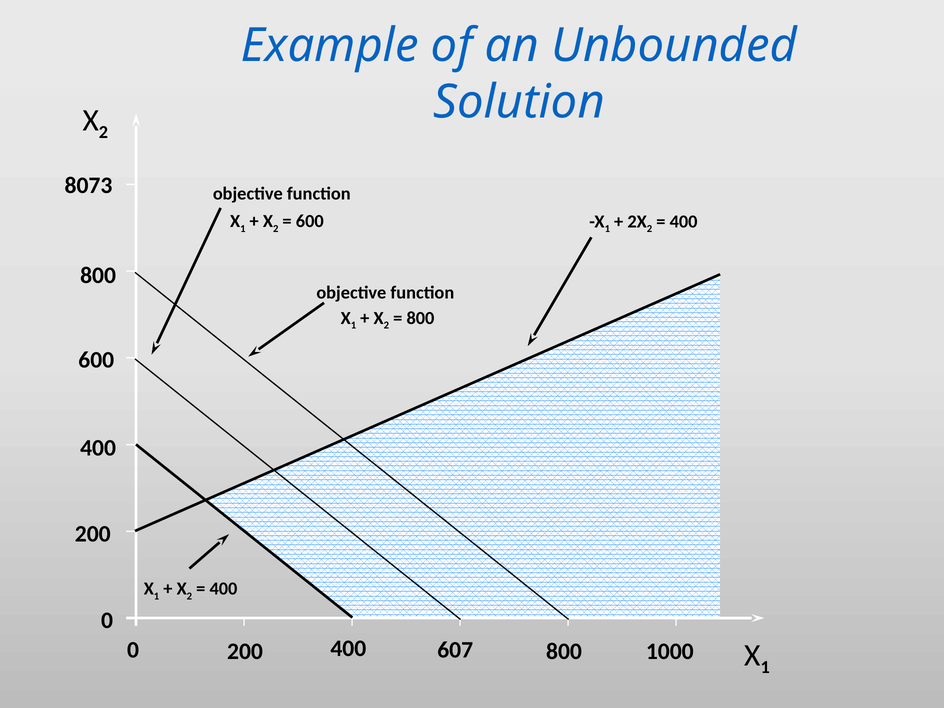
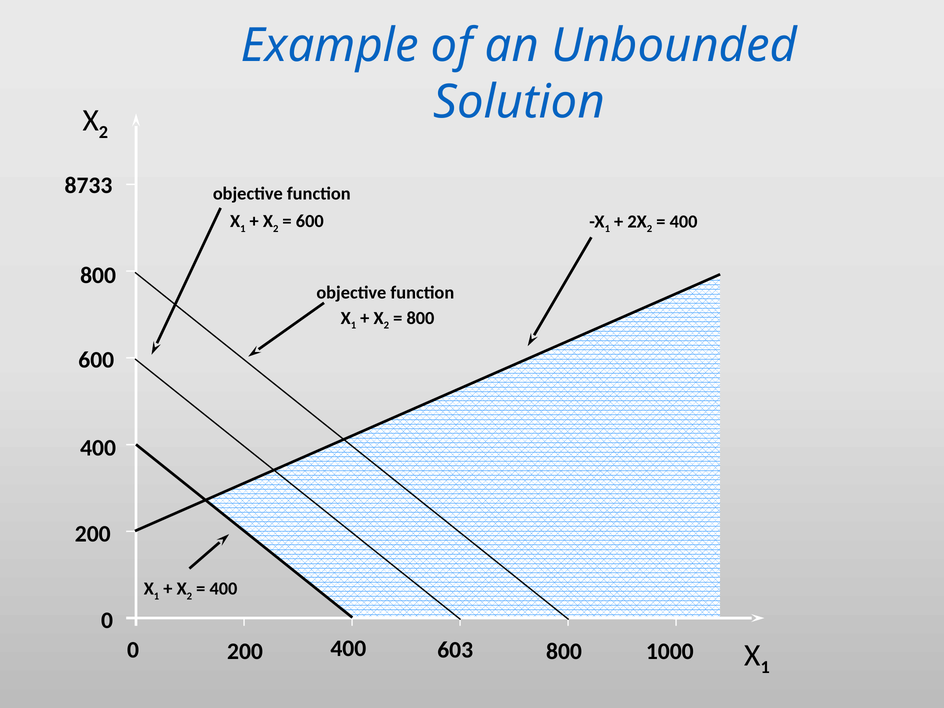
8073: 8073 -> 8733
607: 607 -> 603
